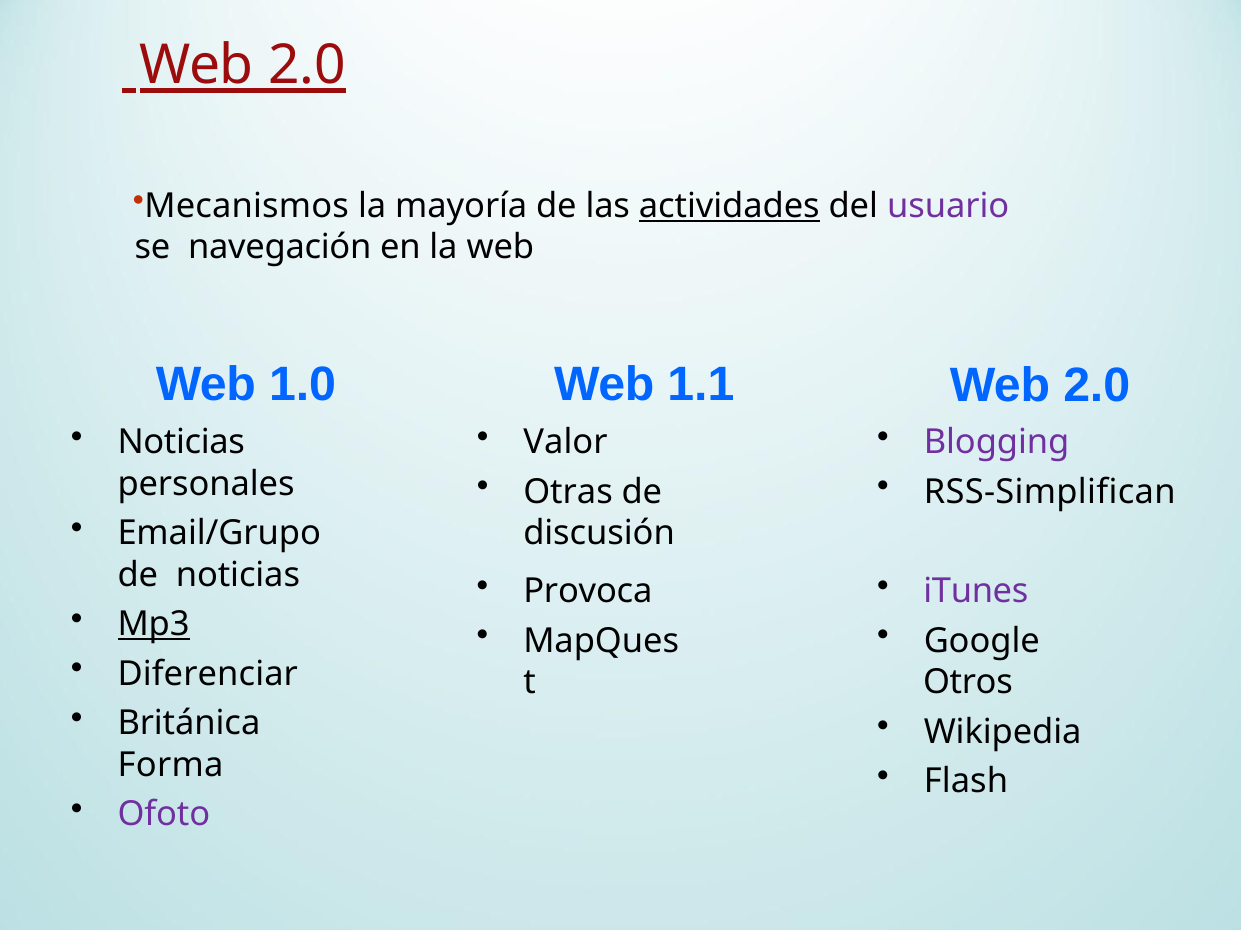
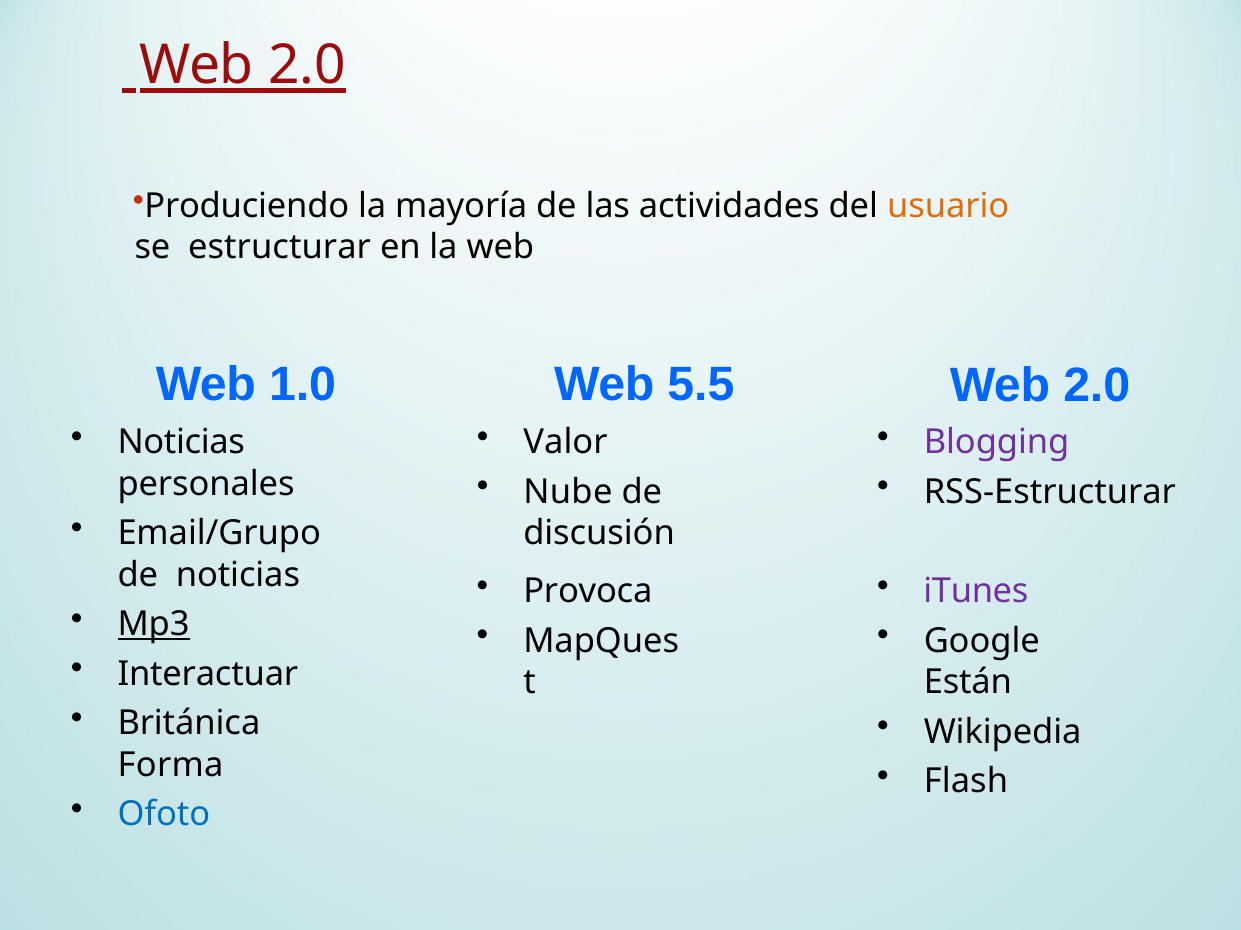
Mecanismos: Mecanismos -> Produciendo
actividades underline: present -> none
usuario colour: purple -> orange
navegación: navegación -> estructurar
1.1: 1.1 -> 5.5
Otras: Otras -> Nube
RSS-Simplifican: RSS-Simplifican -> RSS-Estructurar
Diferenciar: Diferenciar -> Interactuar
Otros: Otros -> Están
Ofoto colour: purple -> blue
